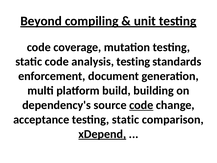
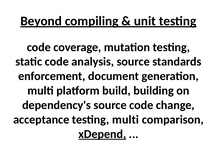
analysis testing: testing -> source
code at (141, 105) underline: present -> none
acceptance testing static: static -> multi
